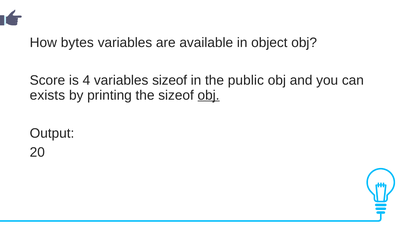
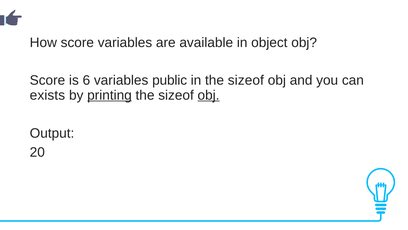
How bytes: bytes -> score
4: 4 -> 6
variables sizeof: sizeof -> public
in the public: public -> sizeof
printing underline: none -> present
